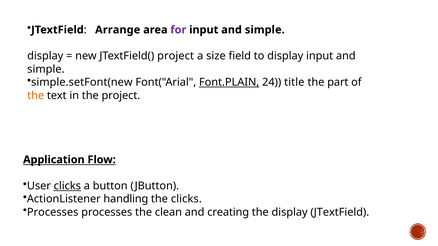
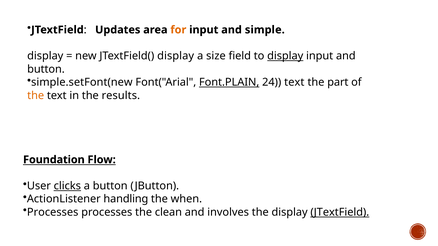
Arrange: Arrange -> Updates
for colour: purple -> orange
JTextField( project: project -> display
display at (285, 56) underline: none -> present
simple at (46, 69): simple -> button
24 title: title -> text
the project: project -> results
Application: Application -> Foundation
the clicks: clicks -> when
creating: creating -> involves
JTextField at (340, 212) underline: none -> present
